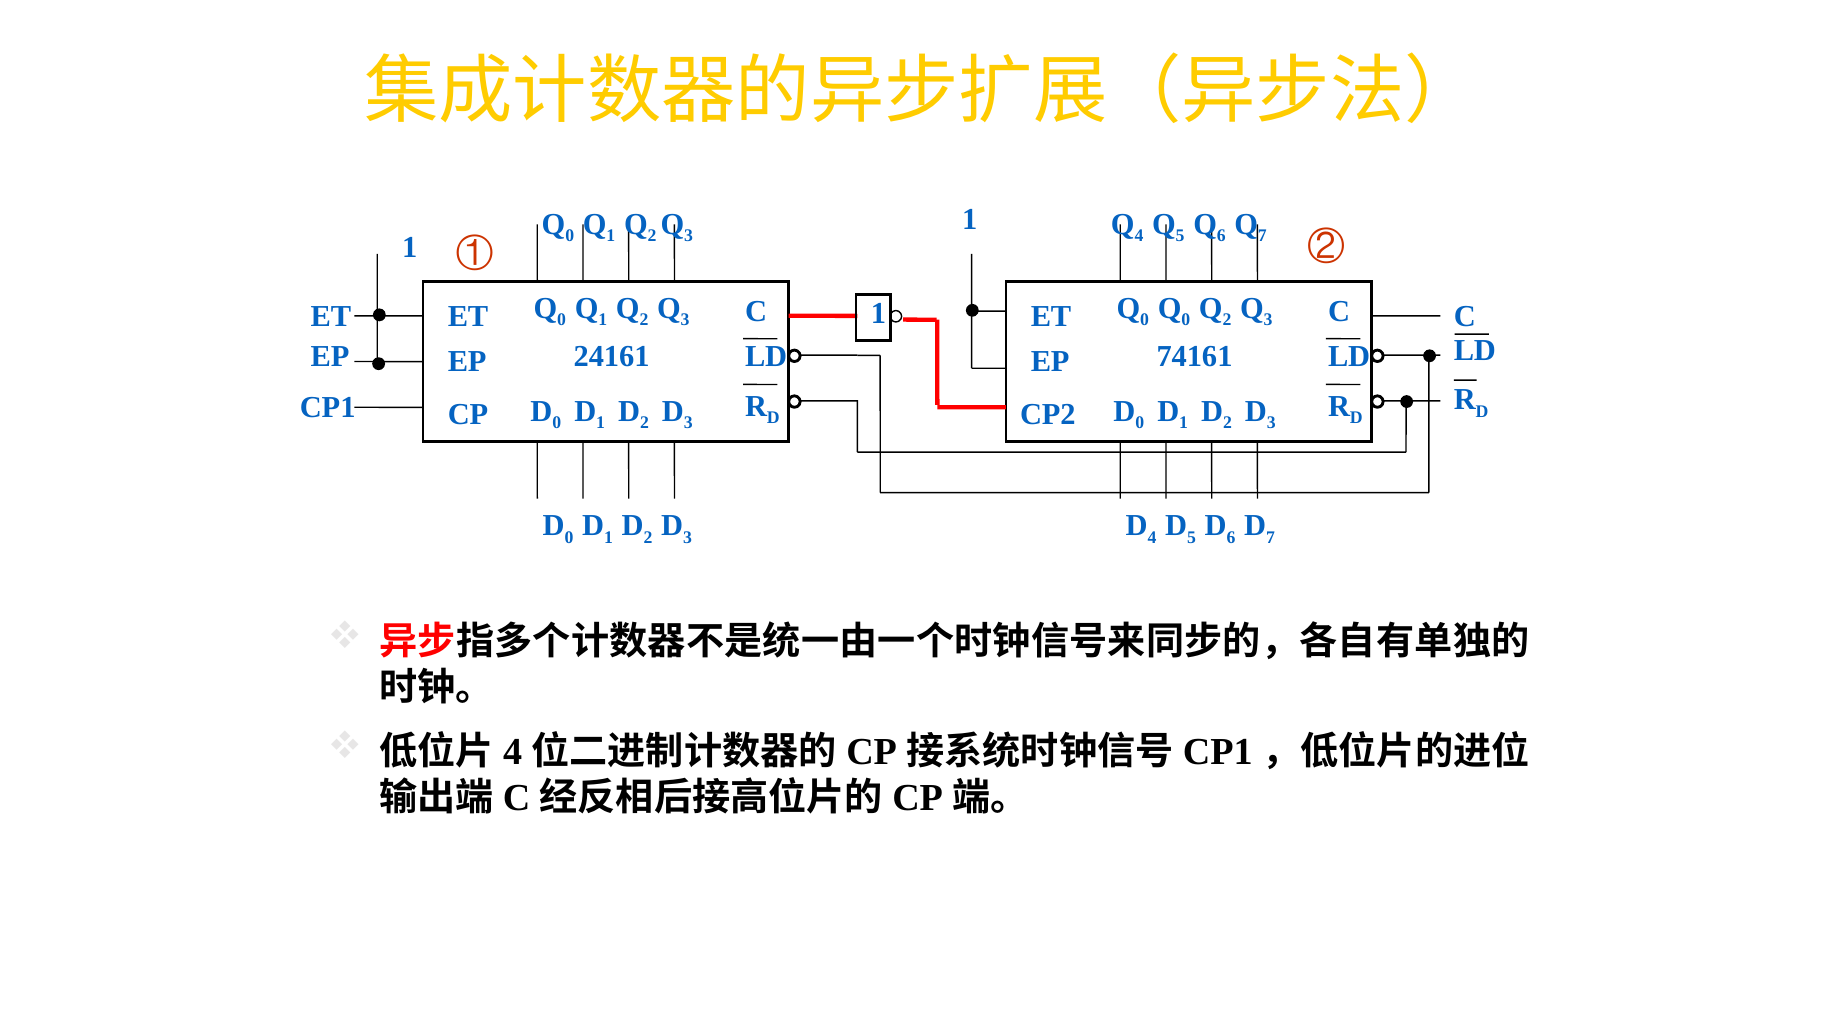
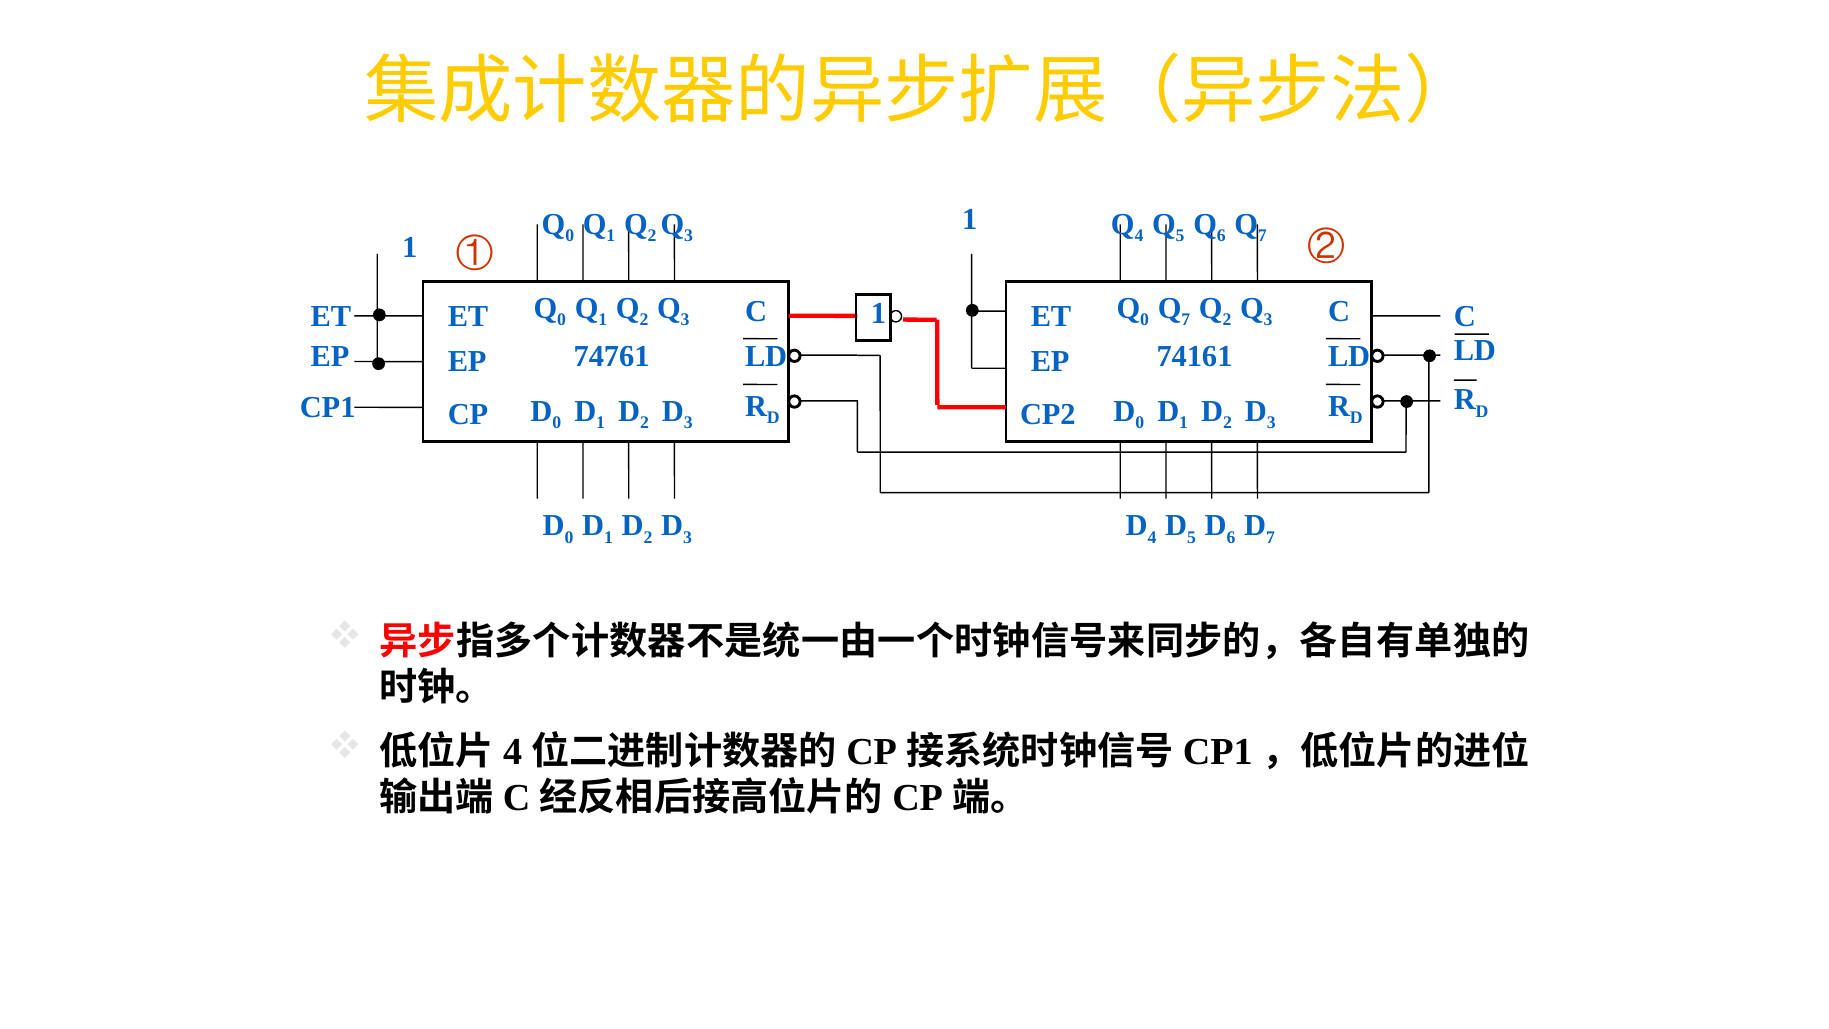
0 at (1186, 320): 0 -> 7
24161: 24161 -> 74761
